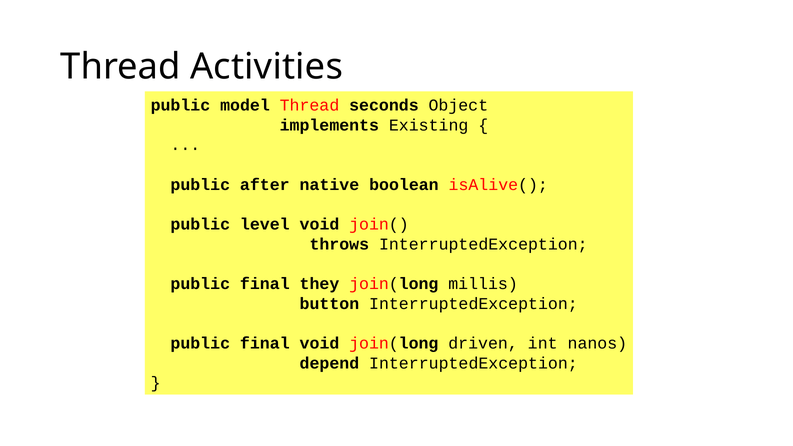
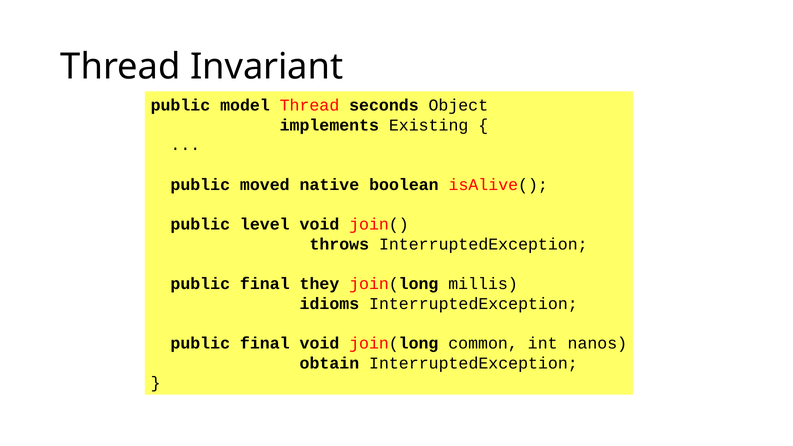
Activities: Activities -> Invariant
after: after -> moved
button: button -> idioms
driven: driven -> common
depend: depend -> obtain
